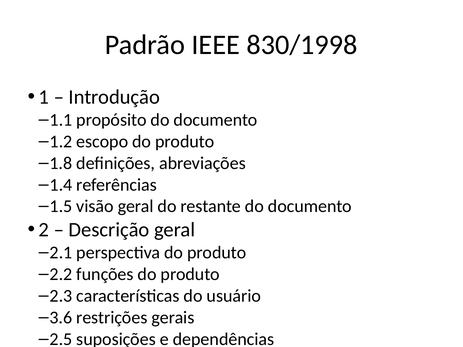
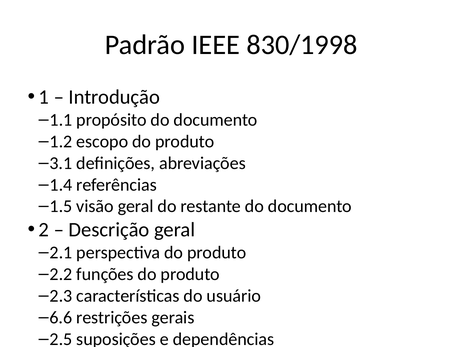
1.8: 1.8 -> 3.1
3.6: 3.6 -> 6.6
